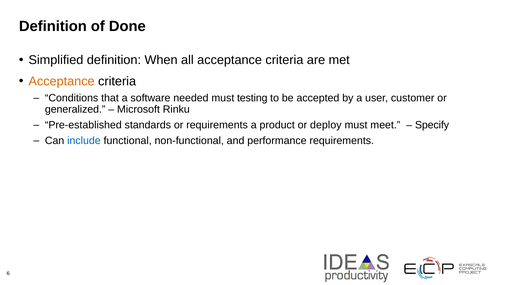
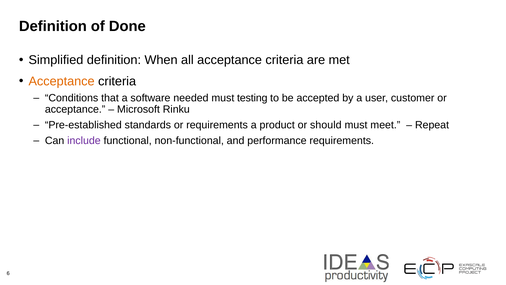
generalized at (75, 109): generalized -> acceptance
deploy: deploy -> should
Specify: Specify -> Repeat
include colour: blue -> purple
